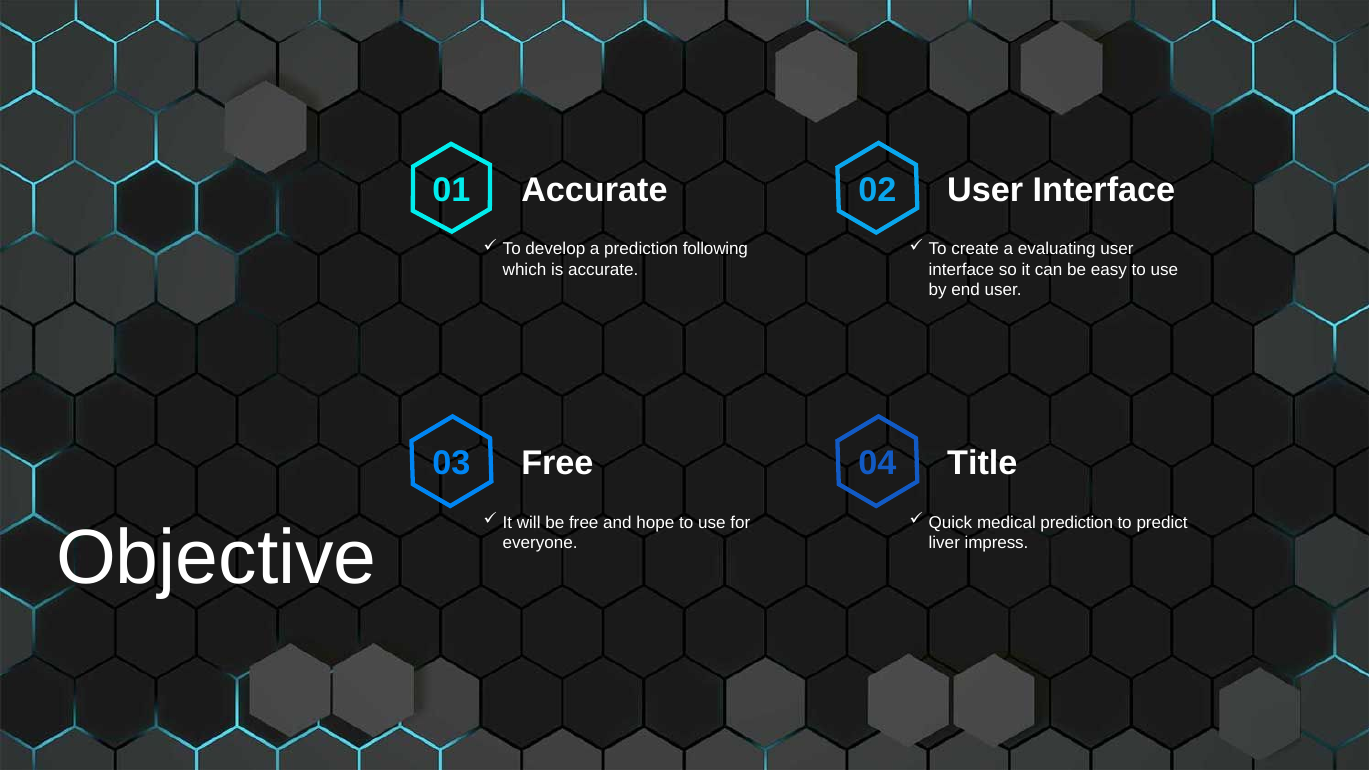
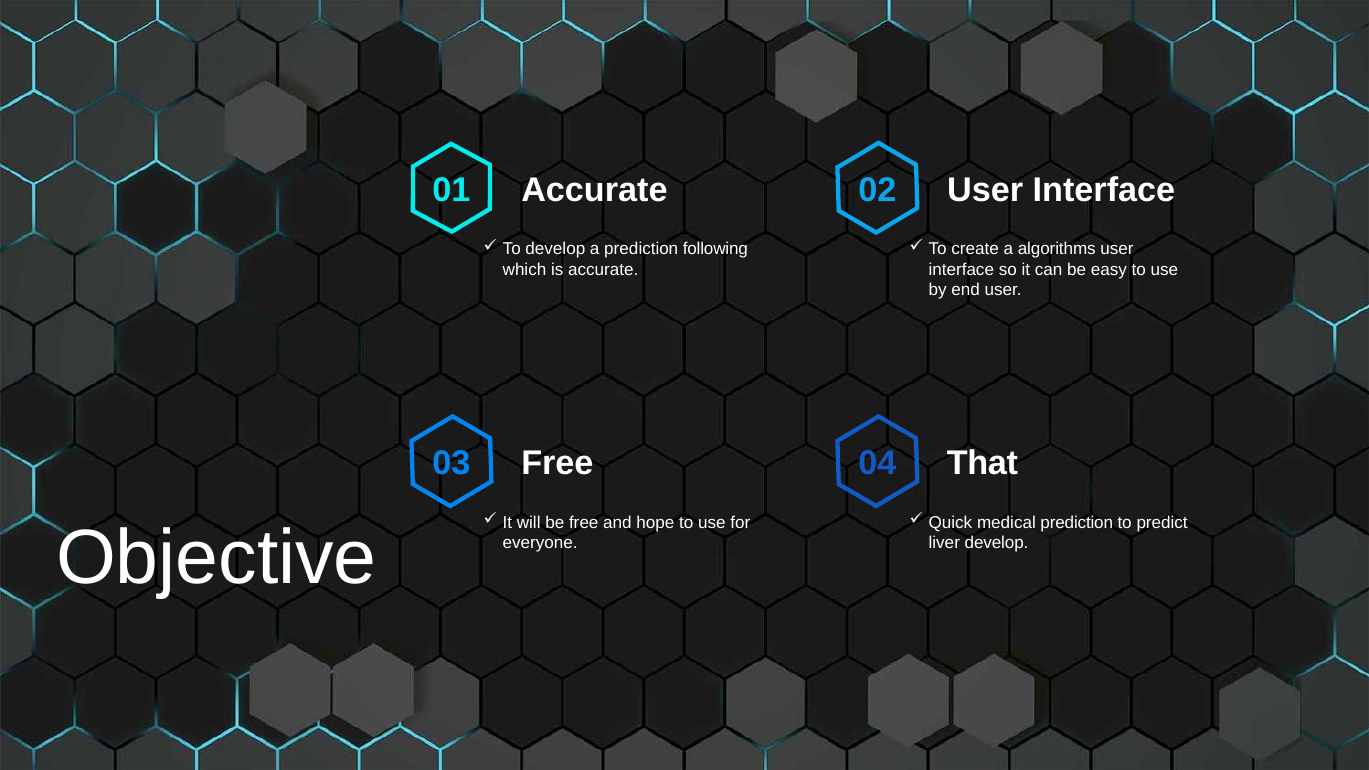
evaluating: evaluating -> algorithms
Title: Title -> That
liver impress: impress -> develop
